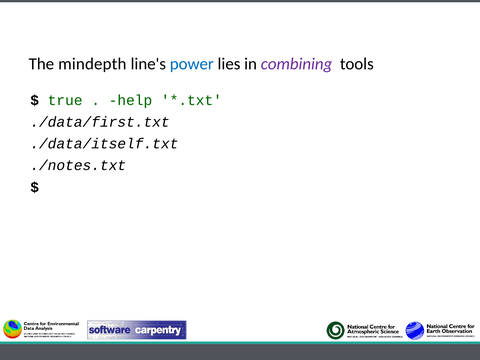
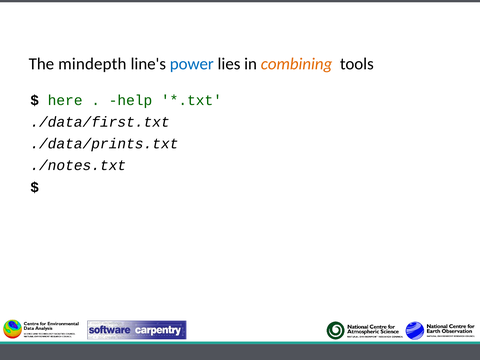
combining colour: purple -> orange
true: true -> here
./data/itself.txt: ./data/itself.txt -> ./data/prints.txt
